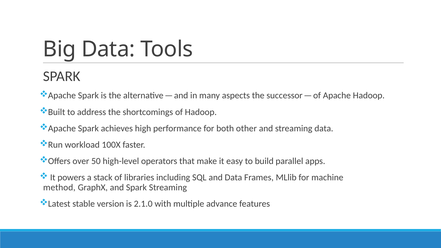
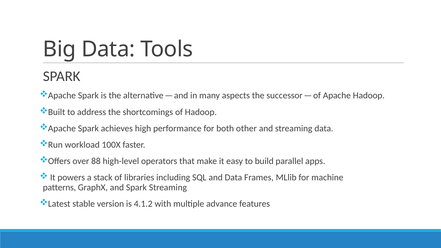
50: 50 -> 88
method: method -> patterns
2.1.0: 2.1.0 -> 4.1.2
